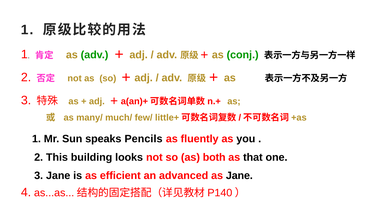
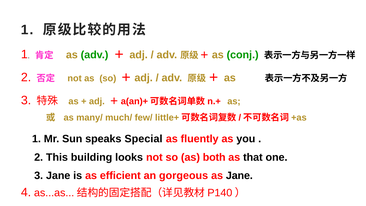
Pencils: Pencils -> Special
advanced: advanced -> gorgeous
